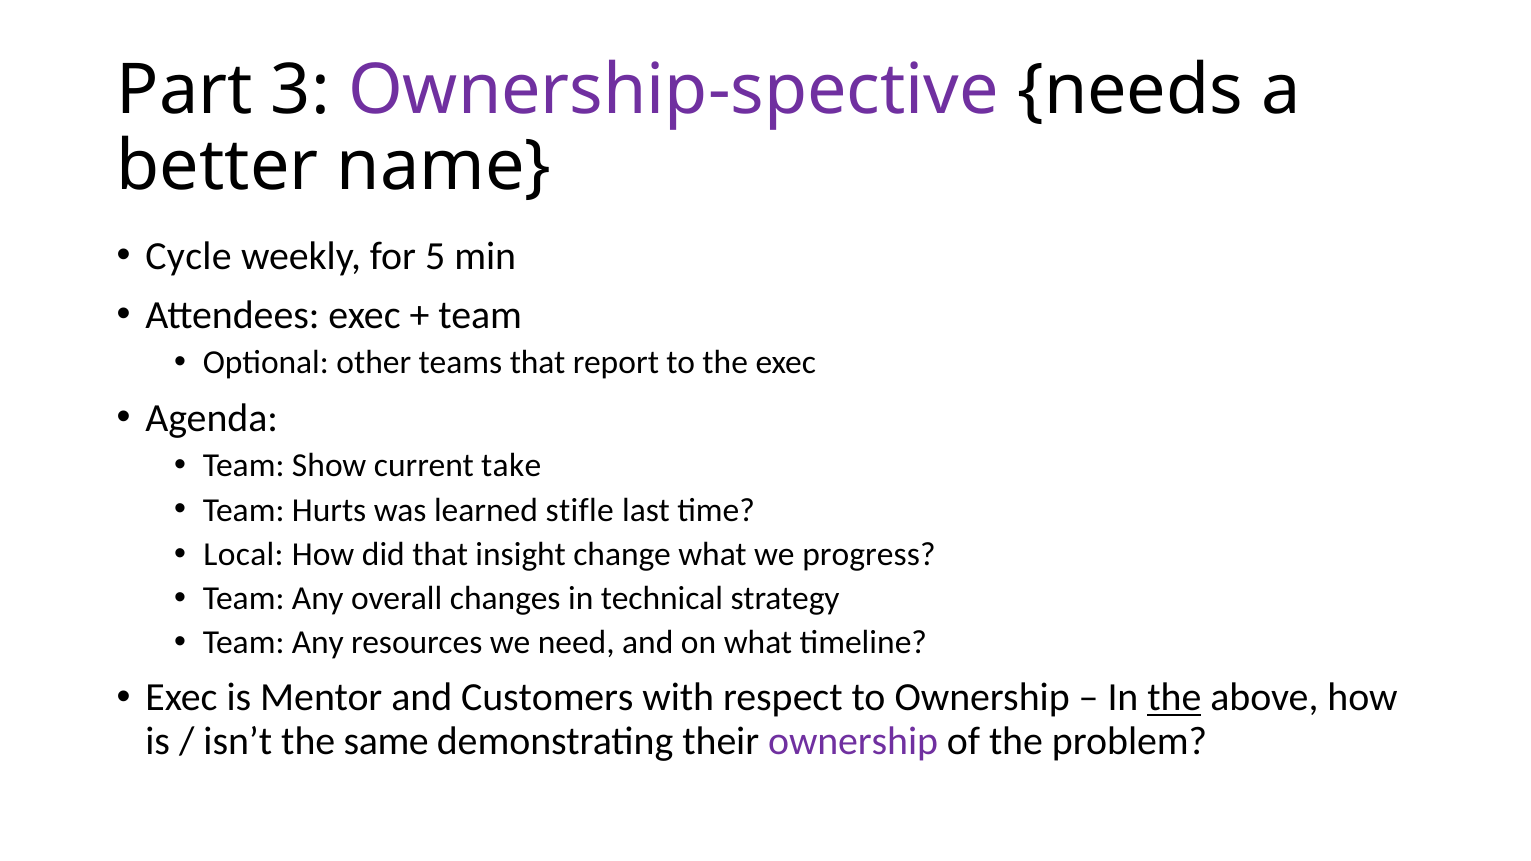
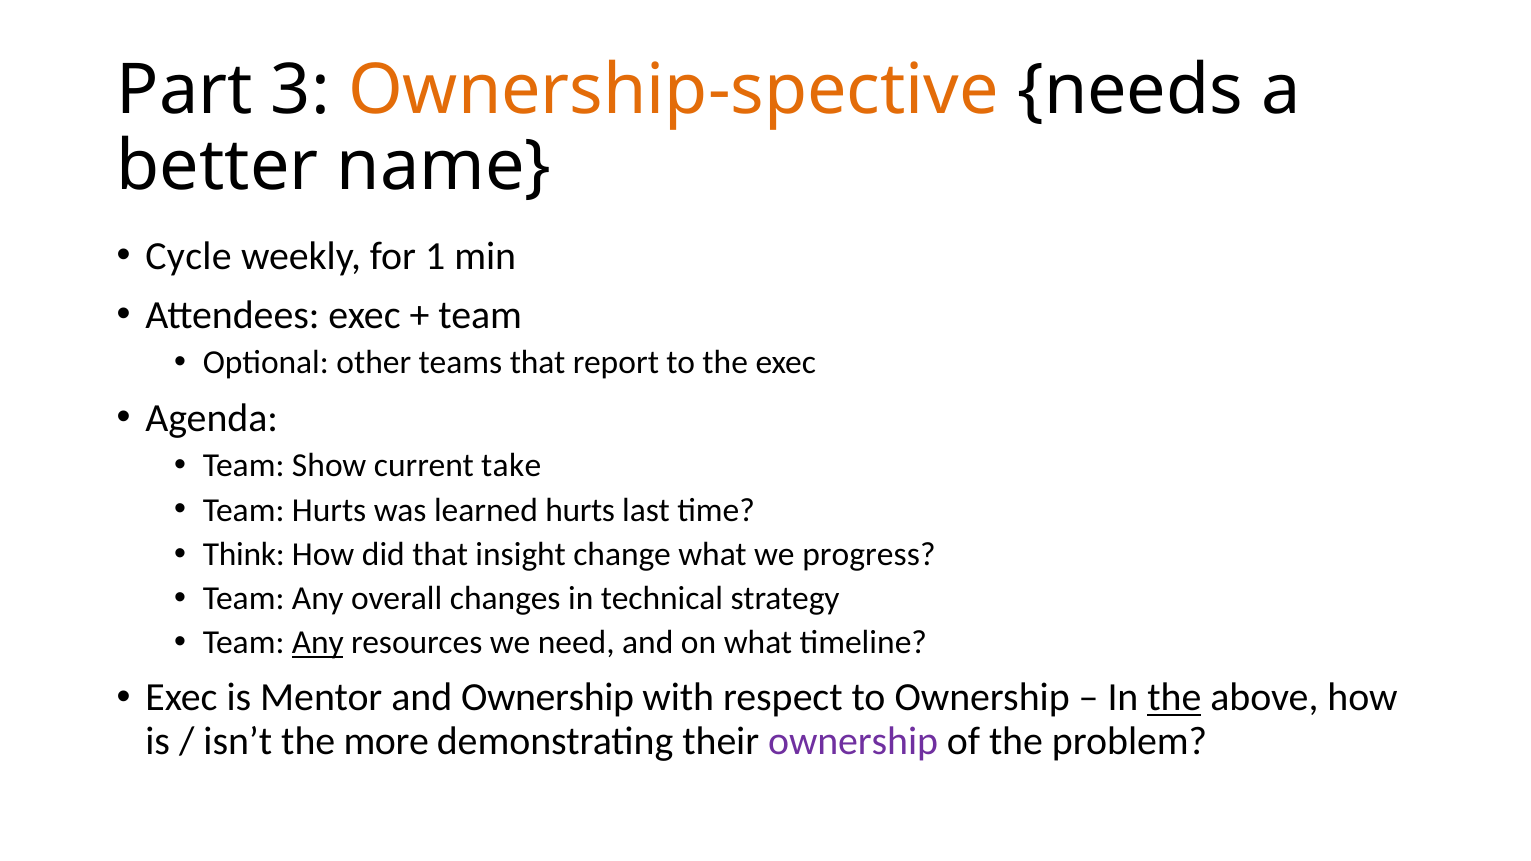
Ownership-spective colour: purple -> orange
5: 5 -> 1
learned stifle: stifle -> hurts
Local: Local -> Think
Any at (318, 642) underline: none -> present
and Customers: Customers -> Ownership
same: same -> more
